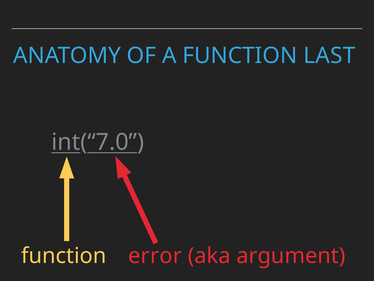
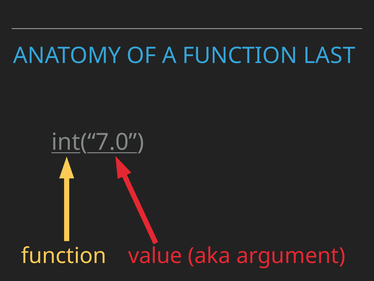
error: error -> value
